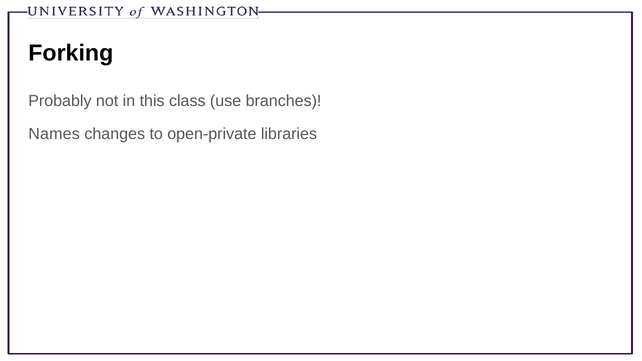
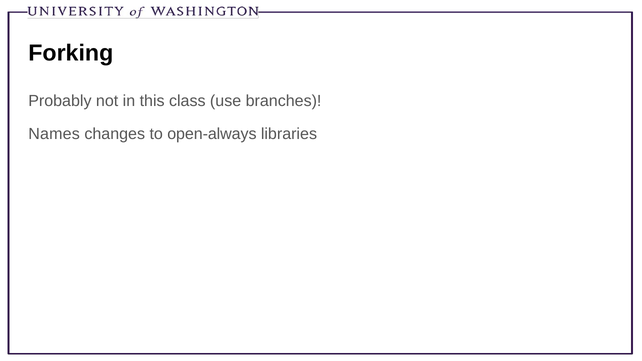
open-private: open-private -> open-always
